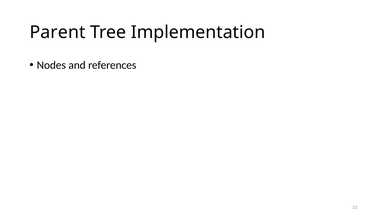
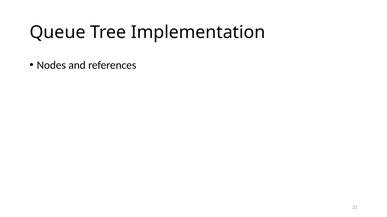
Parent: Parent -> Queue
